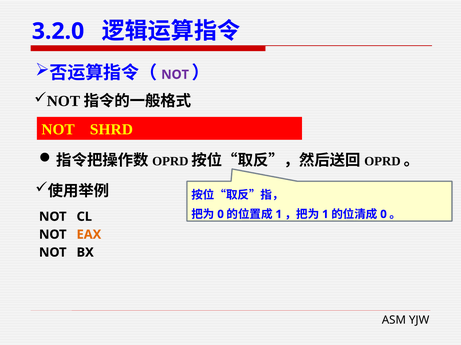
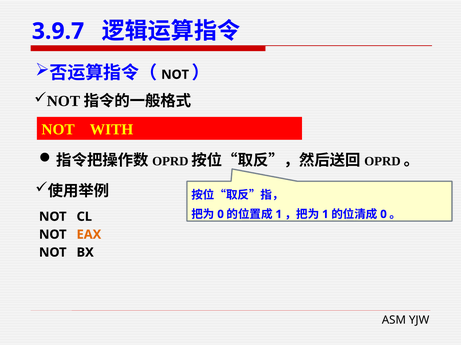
3.2.0: 3.2.0 -> 3.9.7
NOT at (175, 75) colour: purple -> black
SHRD: SHRD -> WITH
